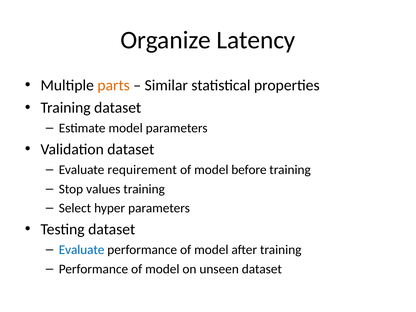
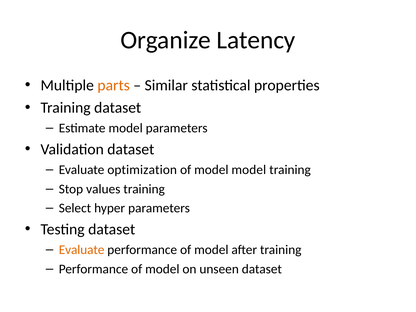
requirement: requirement -> optimization
model before: before -> model
Evaluate at (82, 250) colour: blue -> orange
